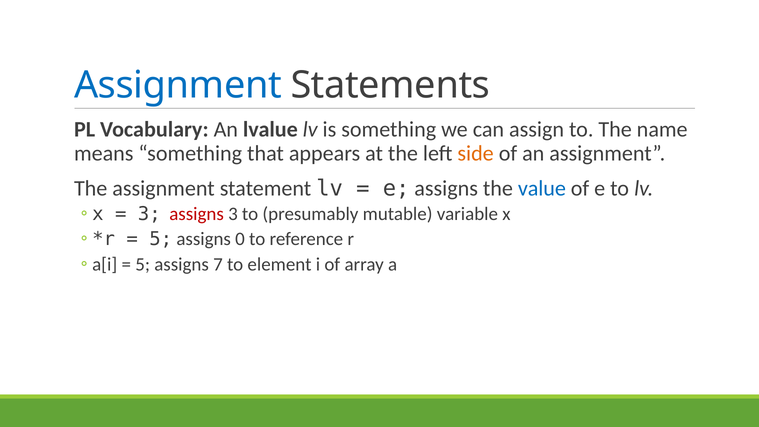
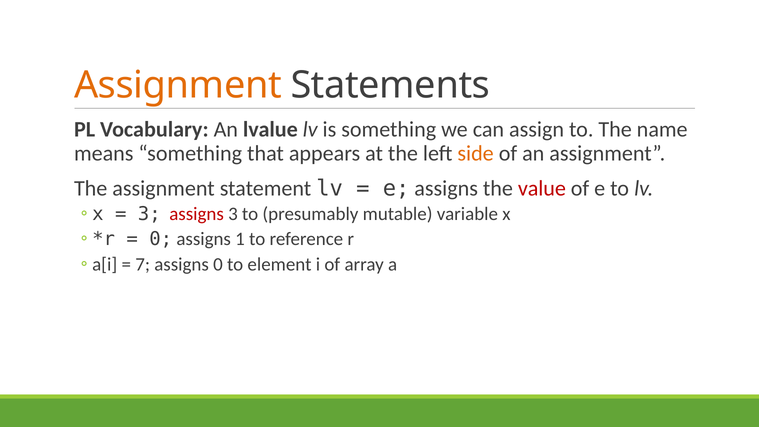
Assignment at (178, 85) colour: blue -> orange
value colour: blue -> red
5 at (161, 239): 5 -> 0
0: 0 -> 1
5 at (143, 264): 5 -> 7
assigns 7: 7 -> 0
